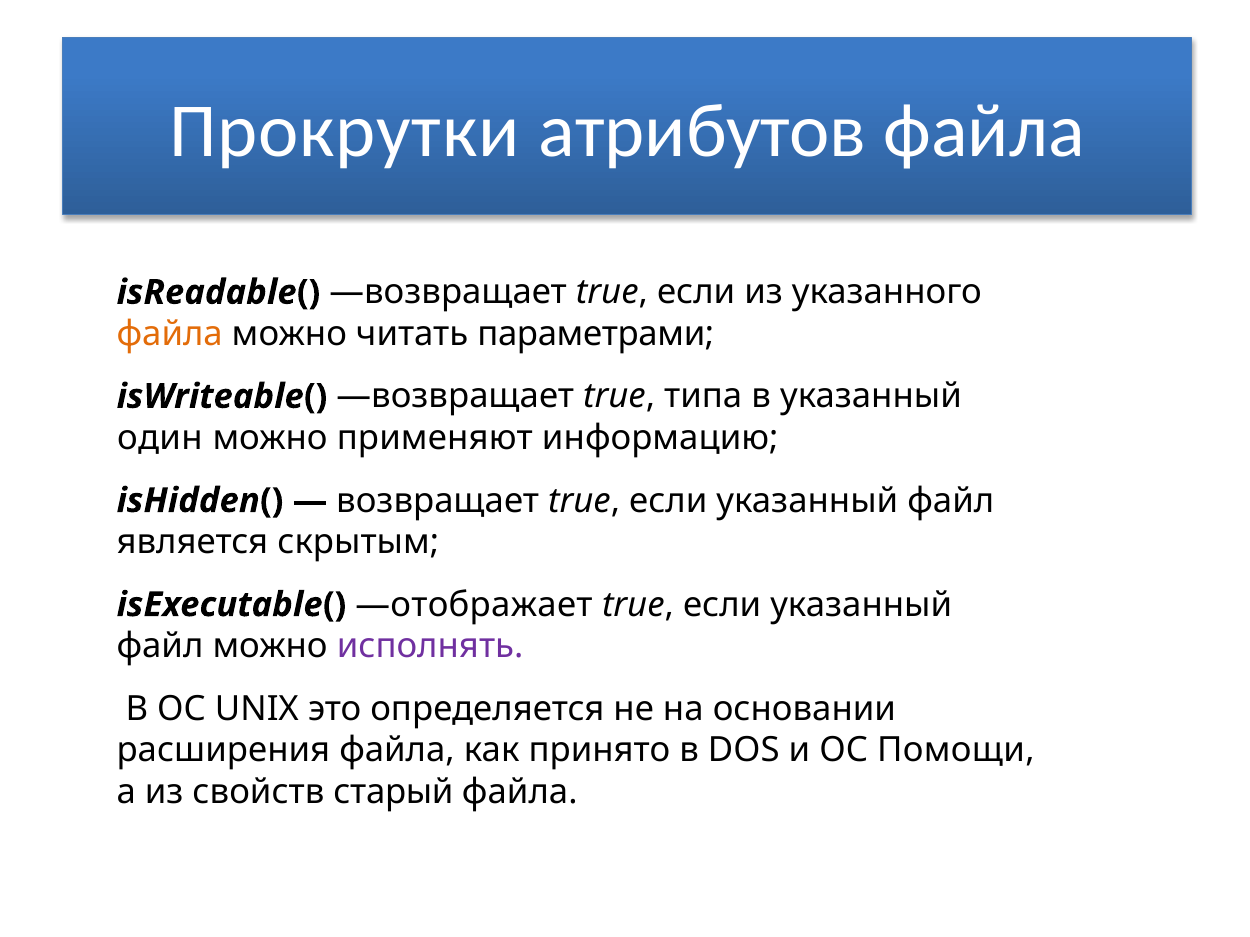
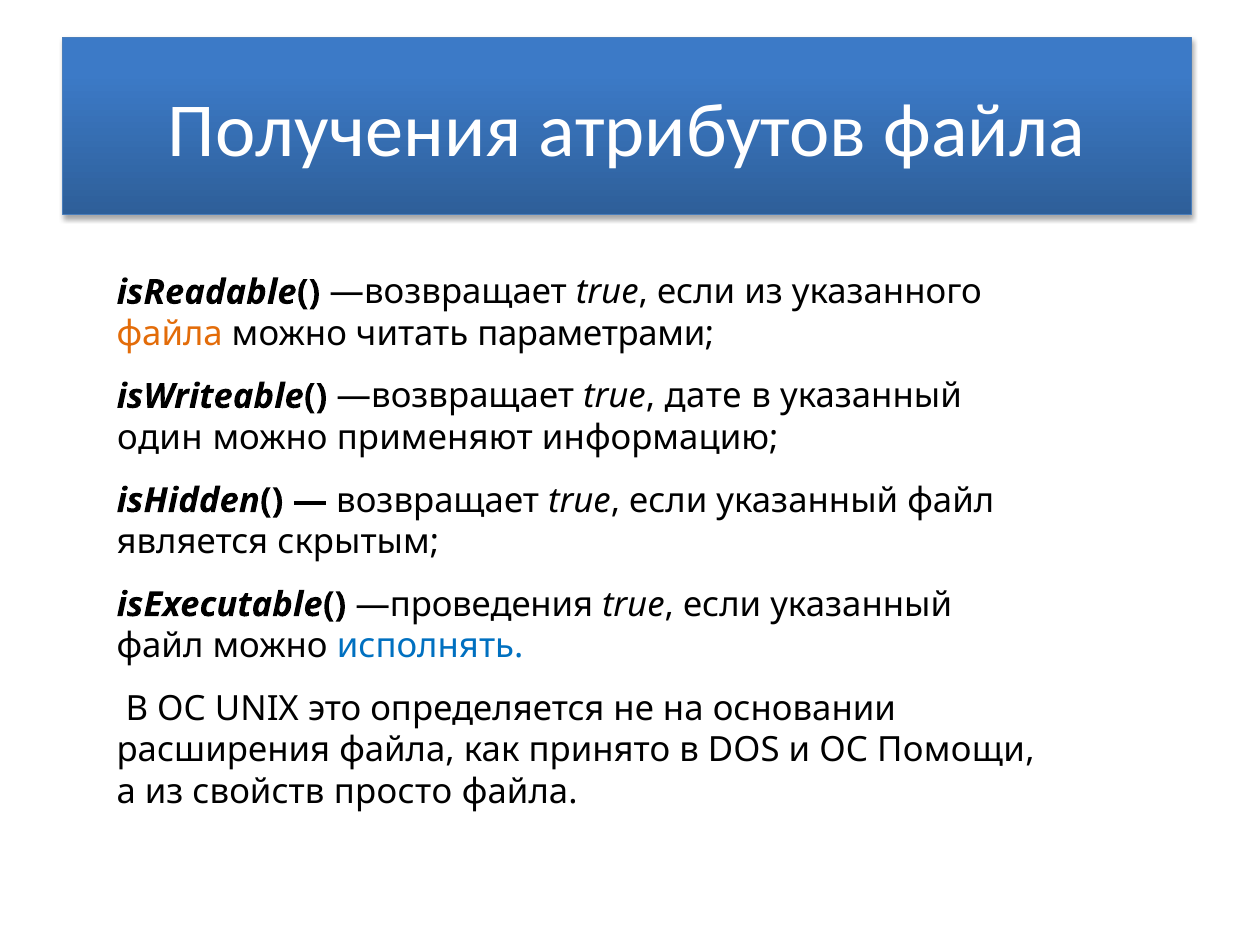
Прокрутки: Прокрутки -> Получения
типа: типа -> дате
—отображает: —отображает -> —проведения
исполнять colour: purple -> blue
старый: старый -> просто
